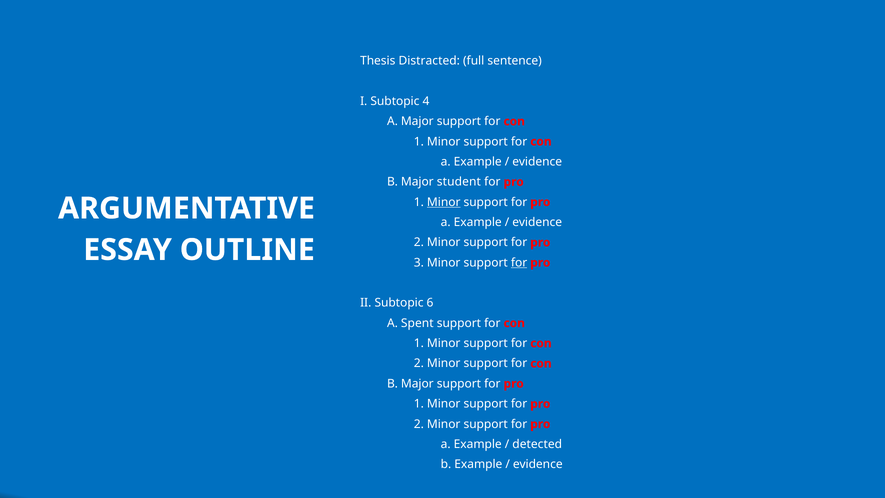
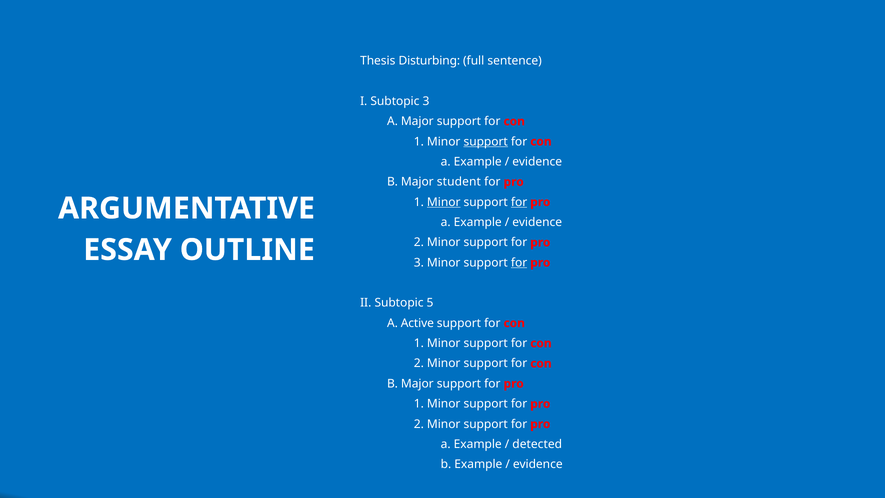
Distracted: Distracted -> Disturbing
Subtopic 4: 4 -> 3
support at (486, 141) underline: none -> present
for at (519, 202) underline: none -> present
6: 6 -> 5
Spent: Spent -> Active
